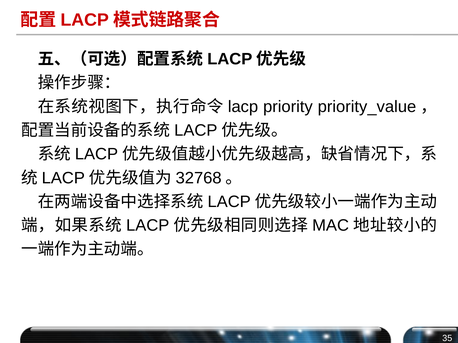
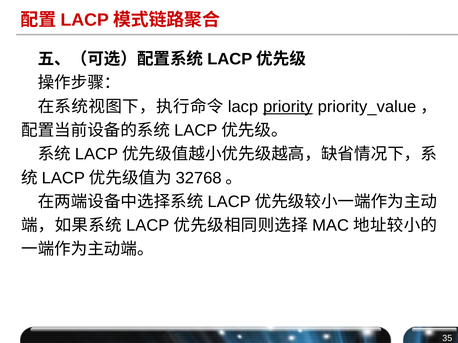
priority underline: none -> present
